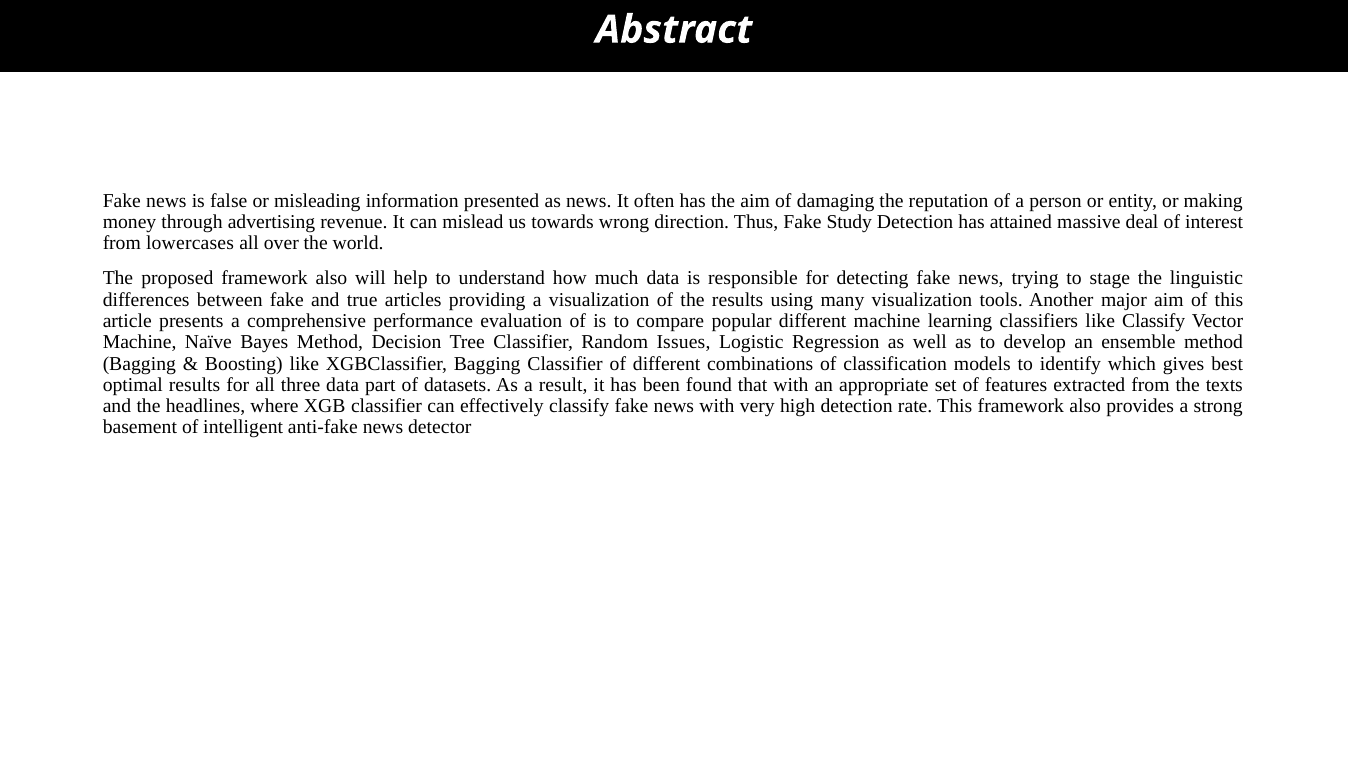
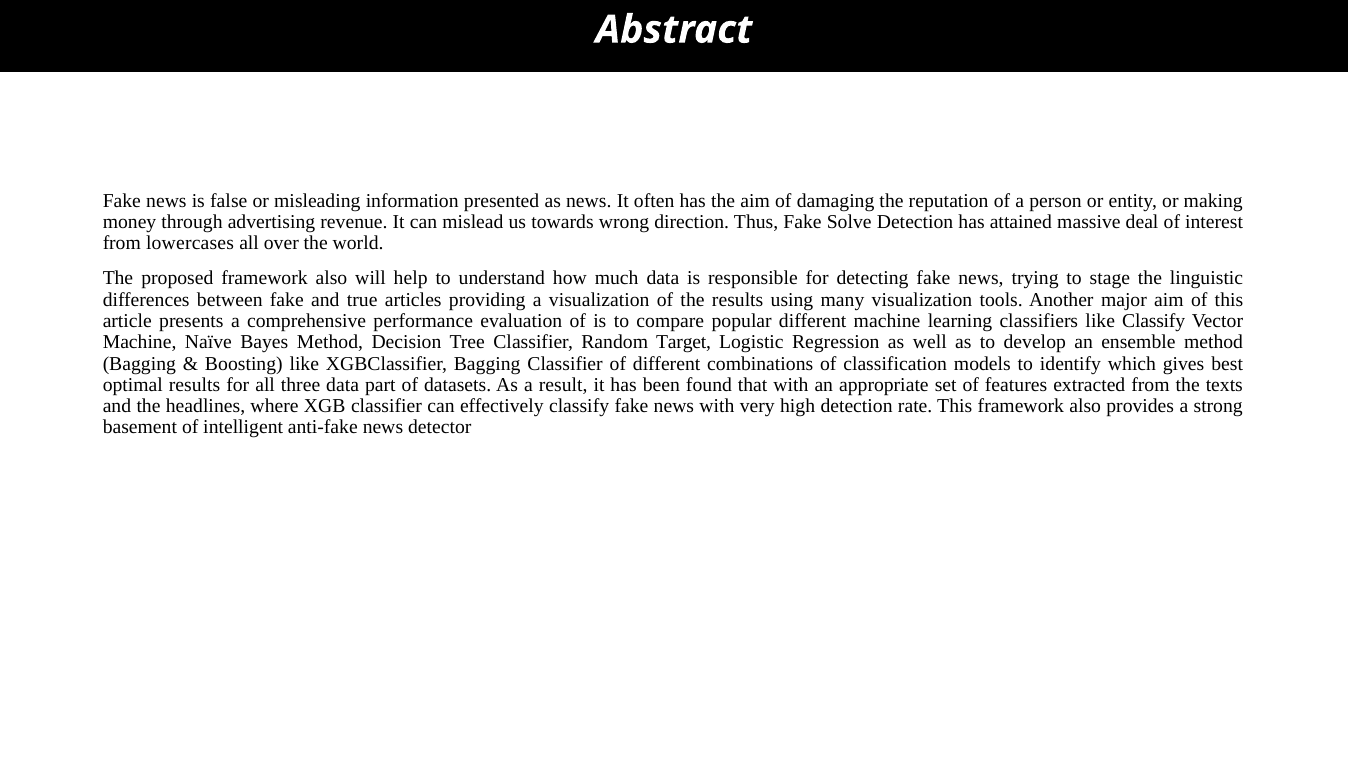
Study: Study -> Solve
Issues: Issues -> Target
